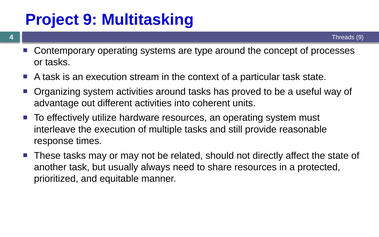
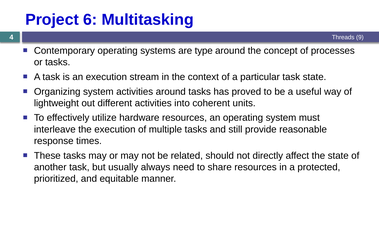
Project 9: 9 -> 6
advantage: advantage -> lightweight
